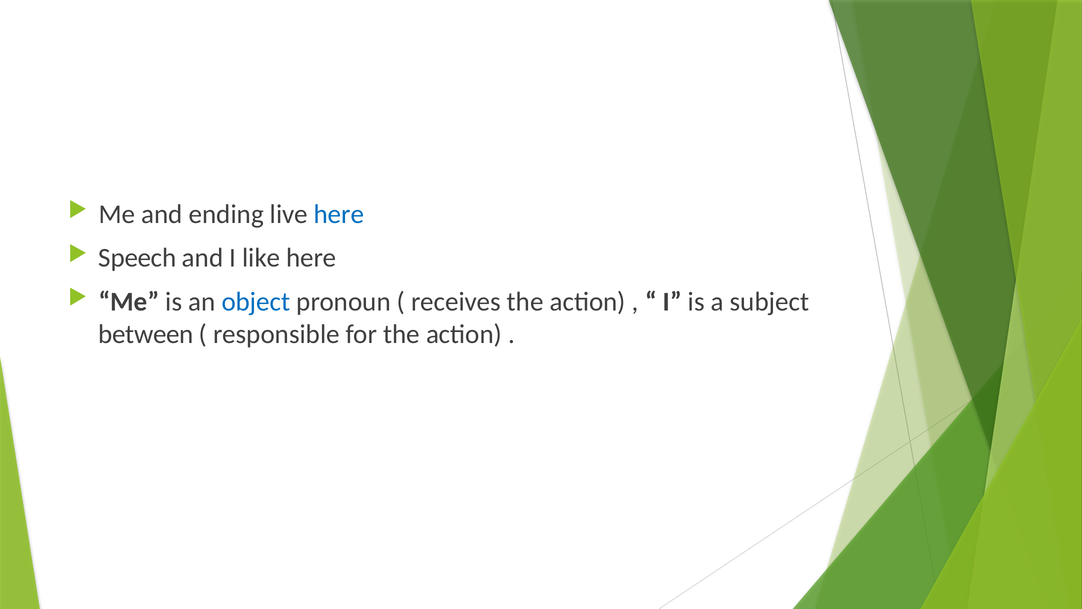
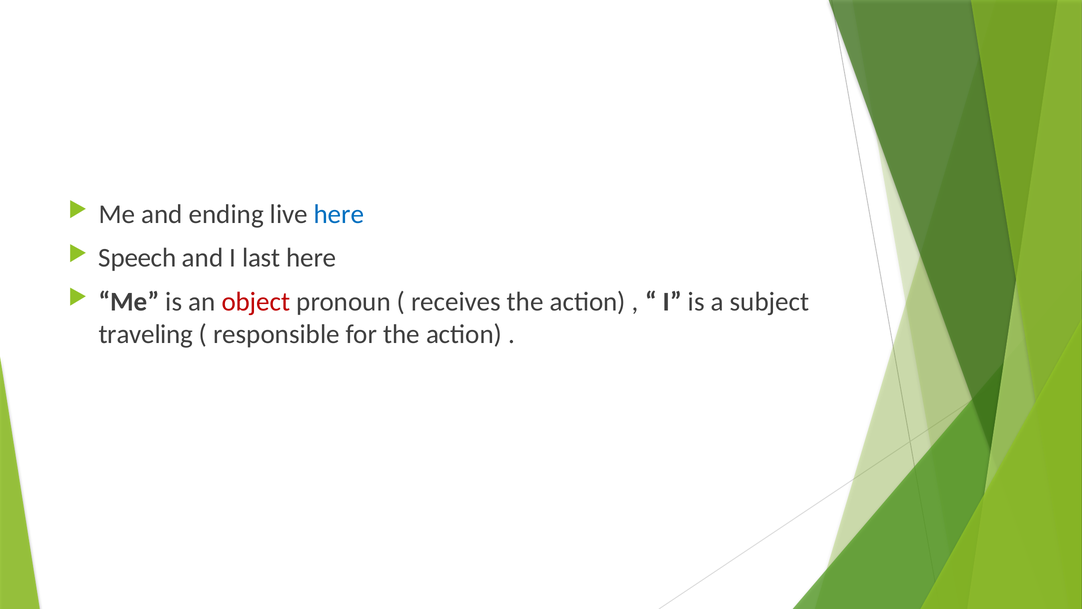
like: like -> last
object colour: blue -> red
between: between -> traveling
